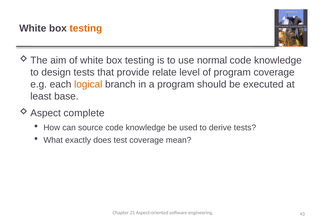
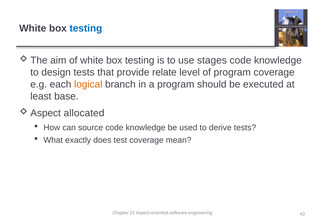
testing at (86, 28) colour: orange -> blue
normal: normal -> stages
complete: complete -> allocated
